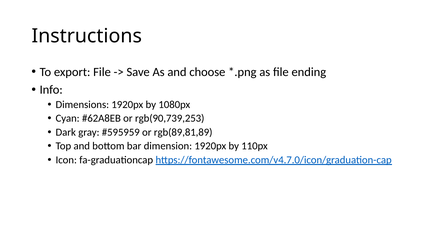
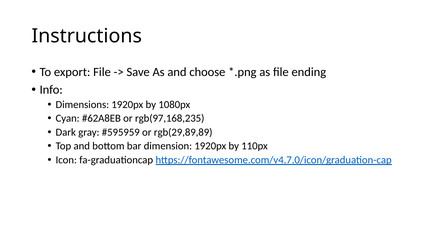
rgb(90,739,253: rgb(90,739,253 -> rgb(97,168,235
rgb(89,81,89: rgb(89,81,89 -> rgb(29,89,89
